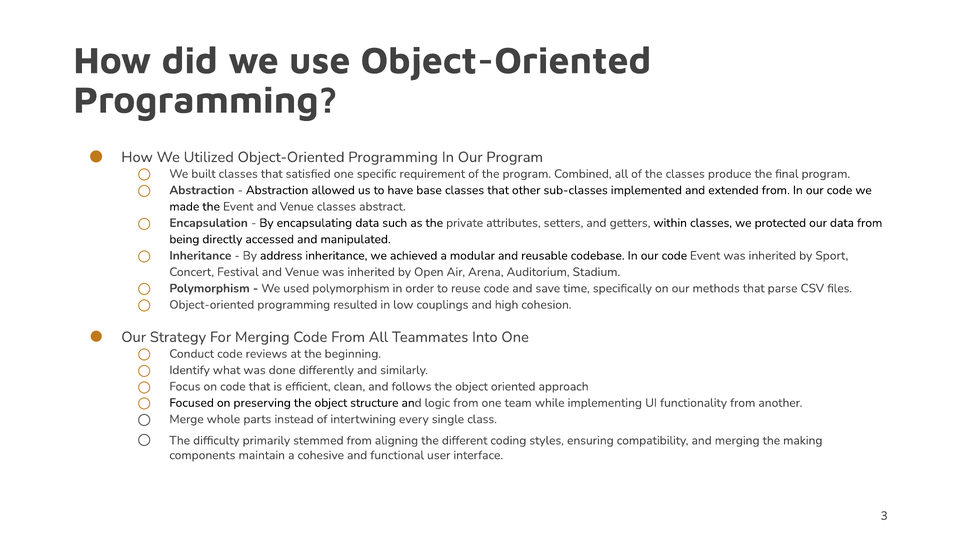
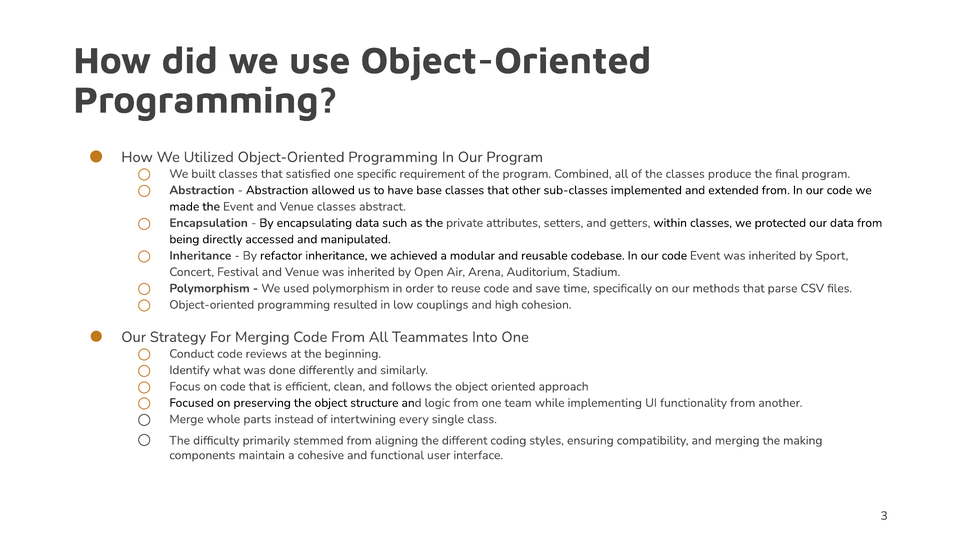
address: address -> refactor
